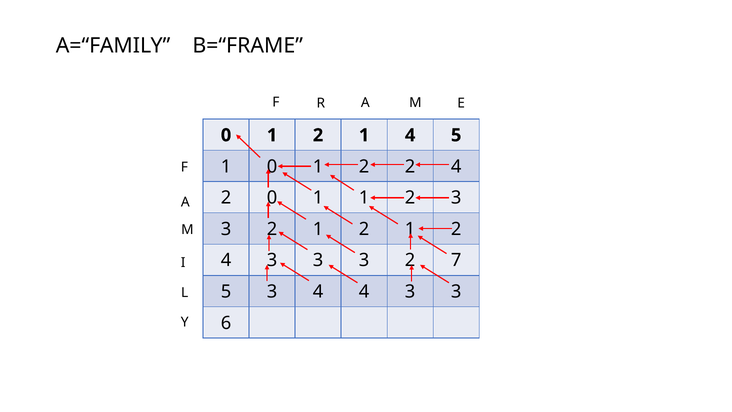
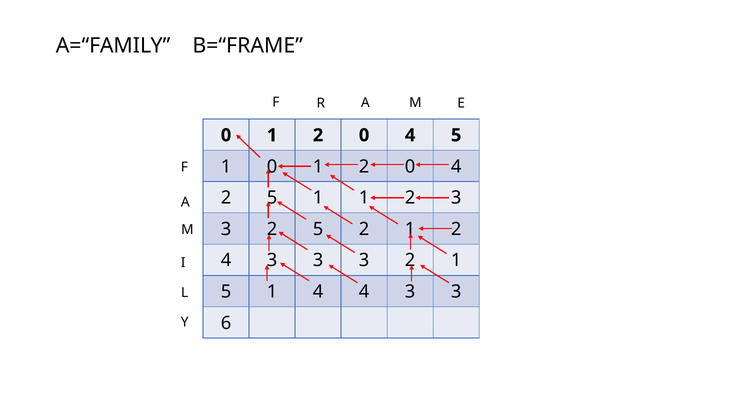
1 at (364, 135): 1 -> 0
2 at (410, 166): 2 -> 0
0 at (272, 198): 0 -> 5
1 at (318, 229): 1 -> 5
7 at (456, 260): 7 -> 1
3 at (272, 292): 3 -> 1
